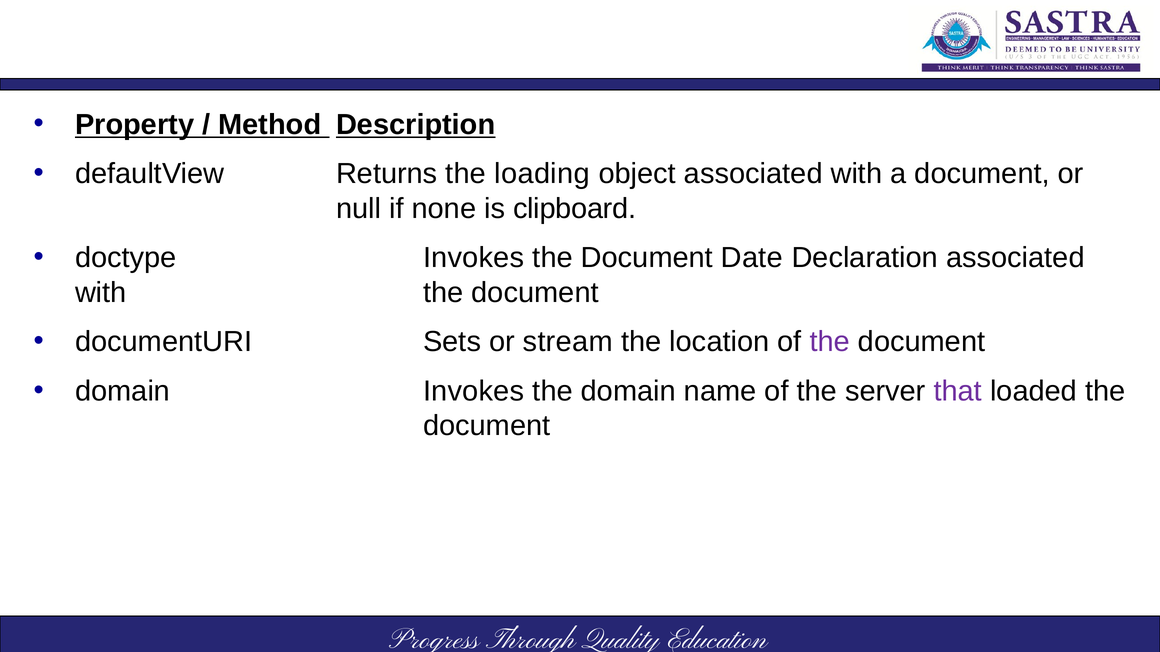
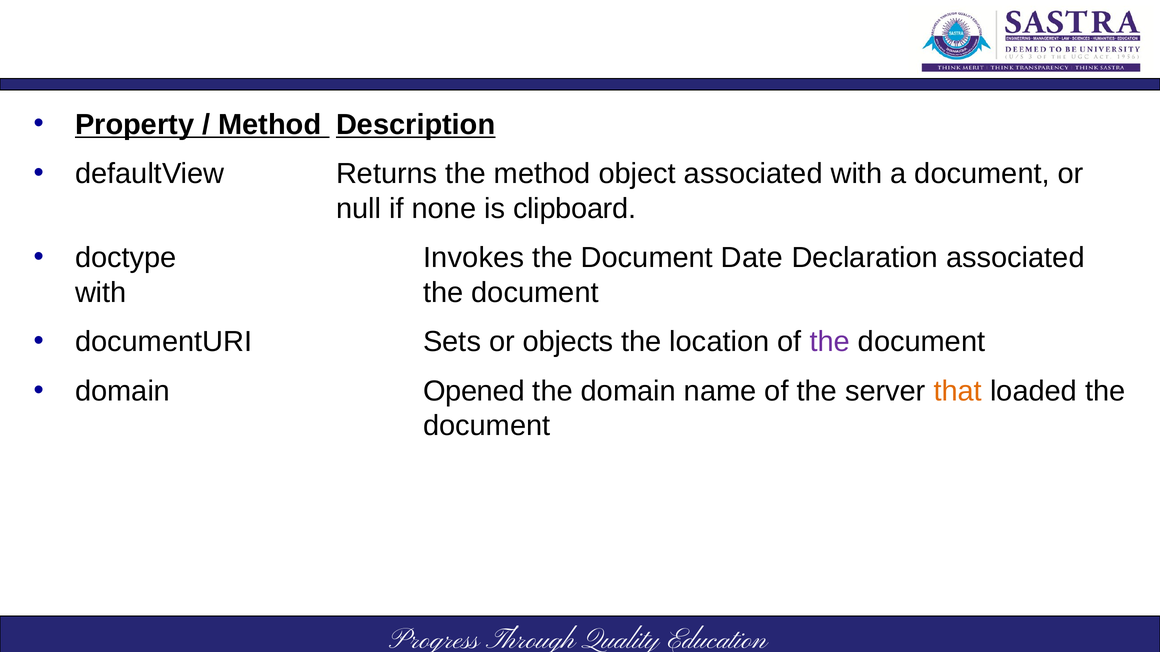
the loading: loading -> method
stream: stream -> objects
domain Invokes: Invokes -> Opened
that colour: purple -> orange
